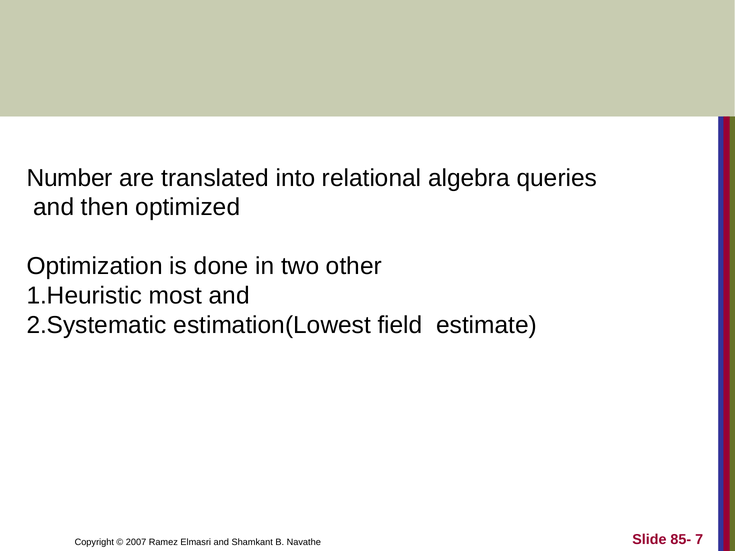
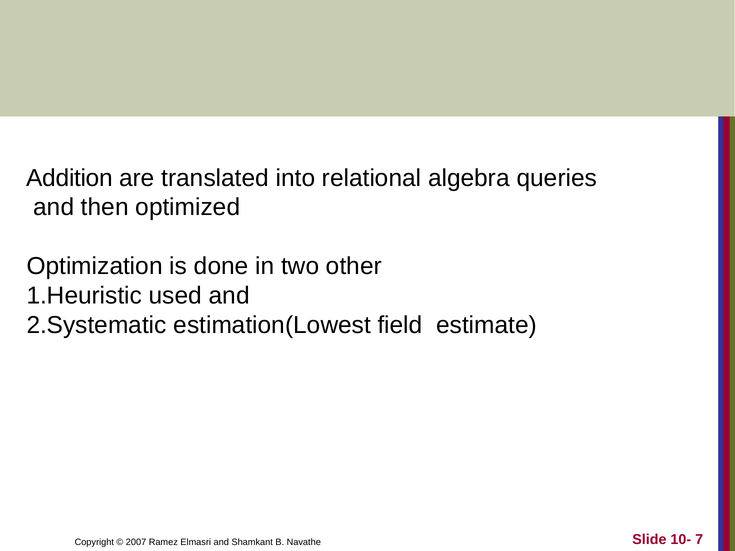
Number: Number -> Addition
most: most -> used
85-: 85- -> 10-
